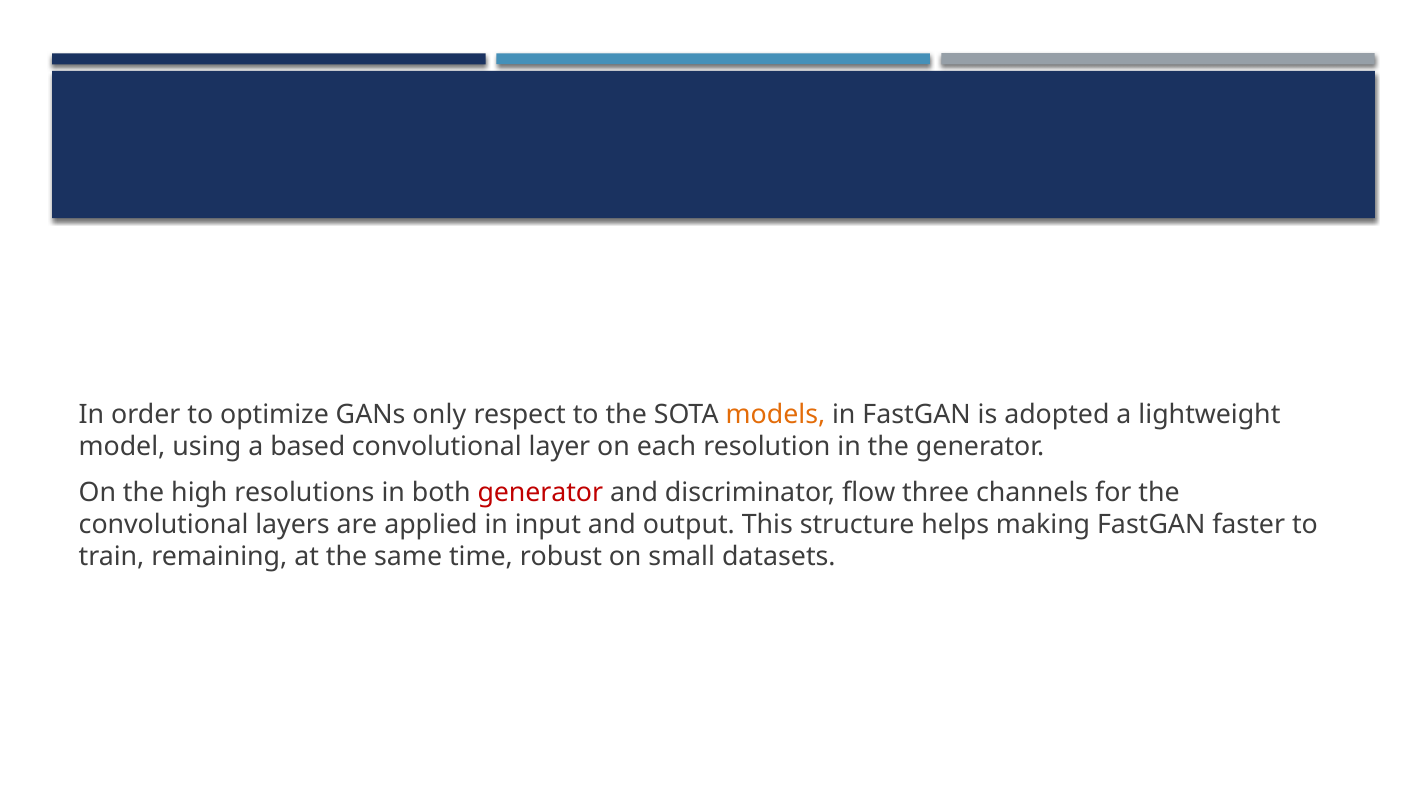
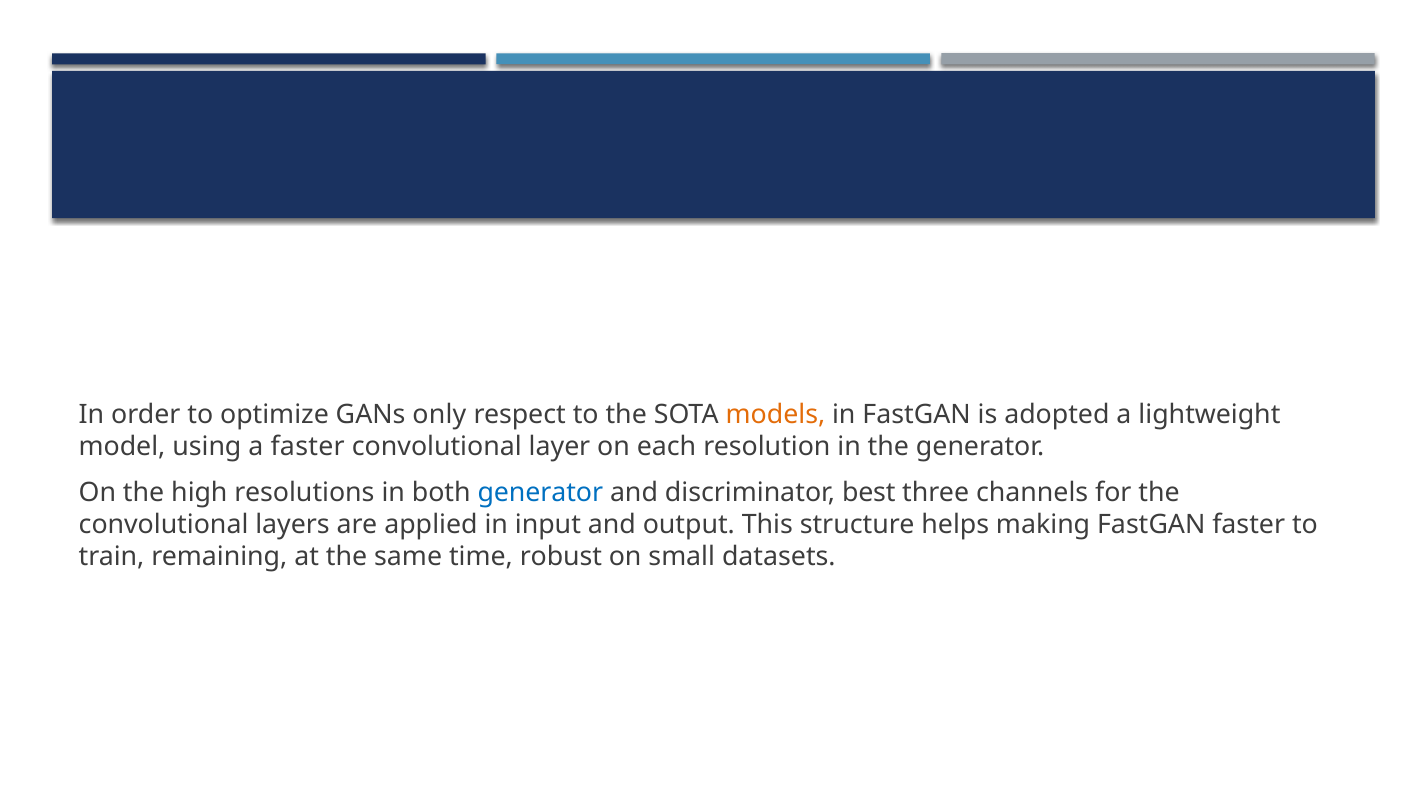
a based: based -> faster
generator at (540, 493) colour: red -> blue
flow: flow -> best
